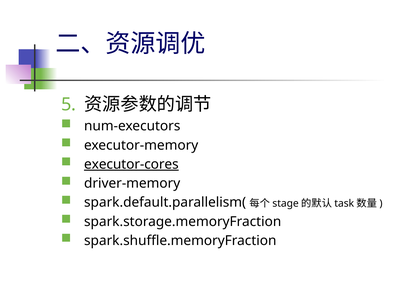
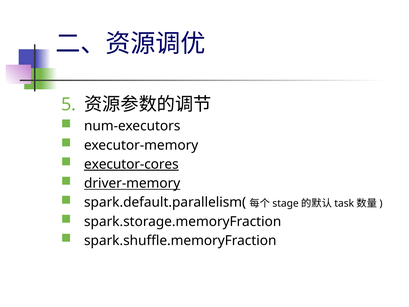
driver-memory underline: none -> present
